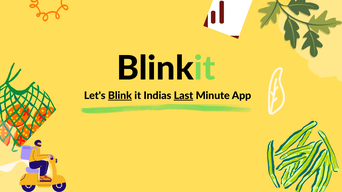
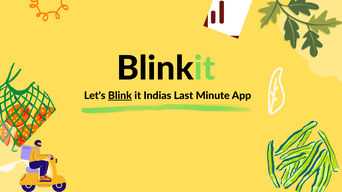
Last underline: present -> none
